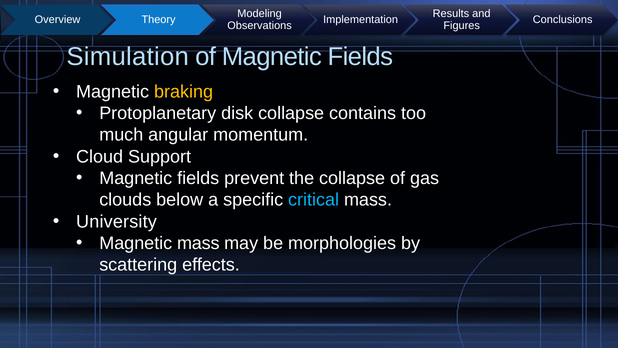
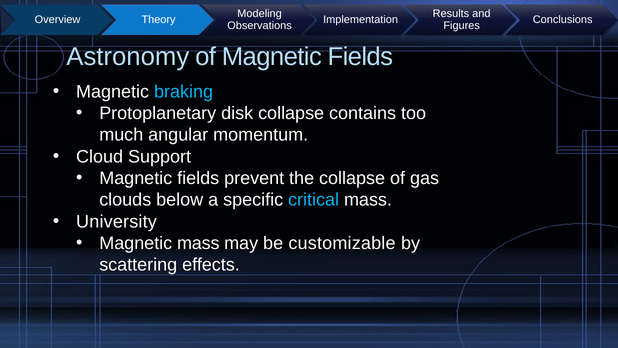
Simulation: Simulation -> Astronomy
braking colour: yellow -> light blue
morphologies: morphologies -> customizable
